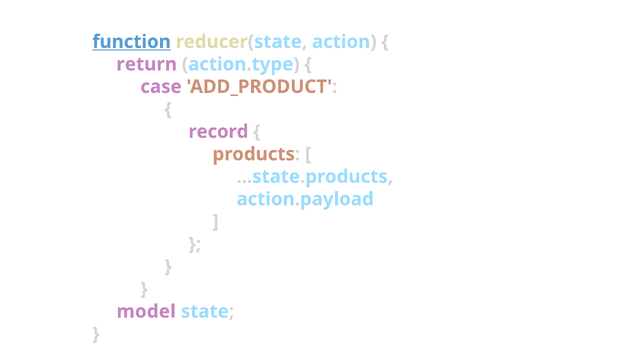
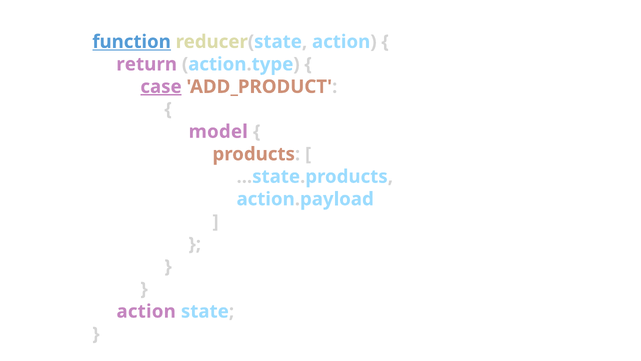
case underline: none -> present
record: record -> model
model at (146, 311): model -> action
